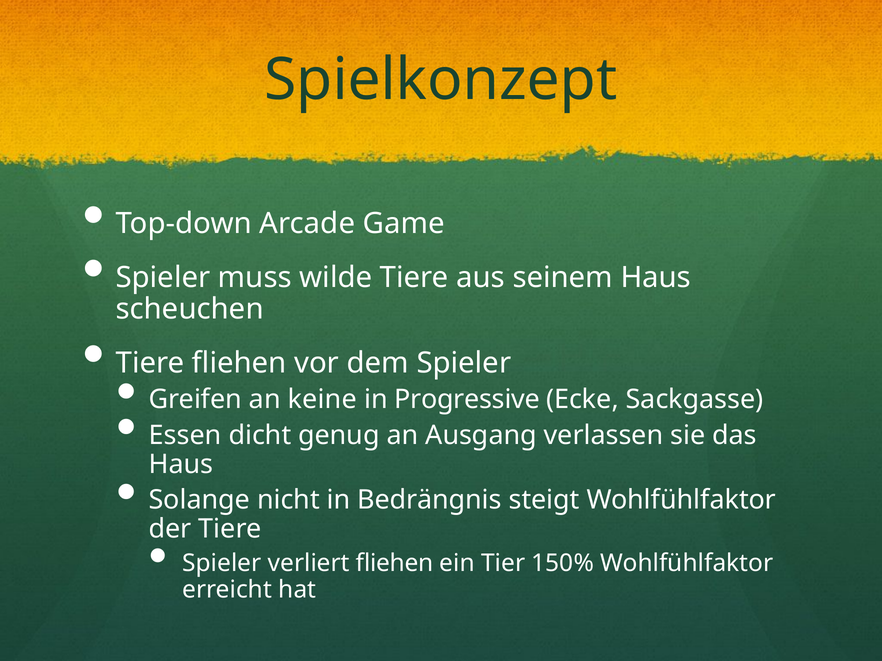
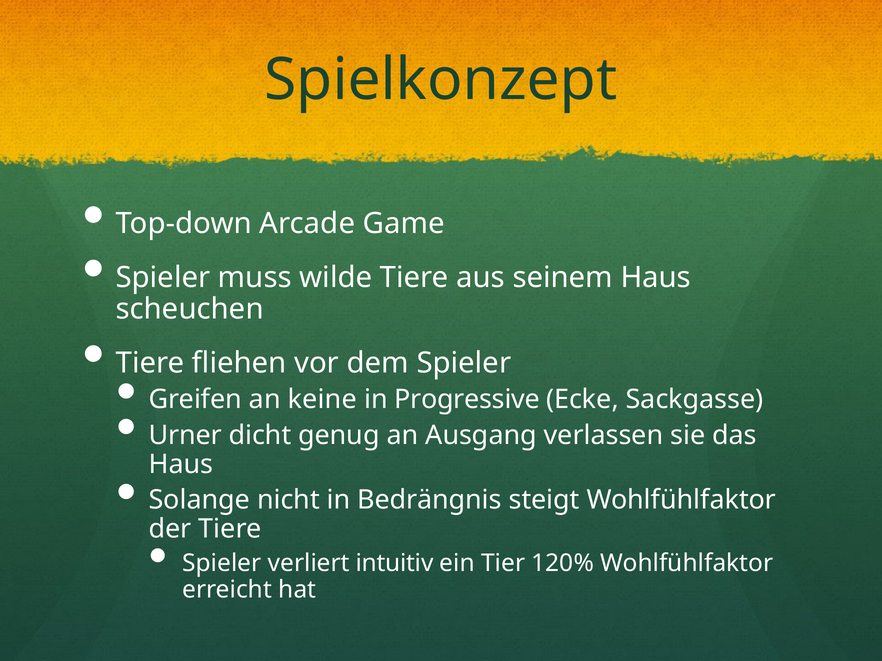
Essen: Essen -> Urner
verliert fliehen: fliehen -> intuitiv
150%: 150% -> 120%
